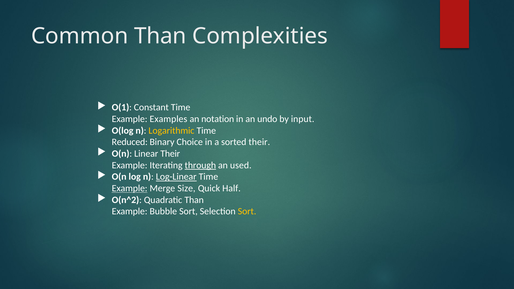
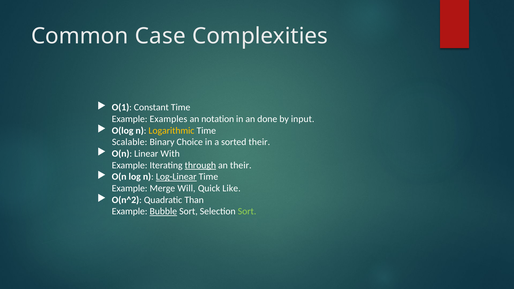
Common Than: Than -> Case
undo: undo -> done
Reduced: Reduced -> Scalable
Linear Their: Their -> With
an used: used -> their
Example at (130, 188) underline: present -> none
Size: Size -> Will
Half: Half -> Like
Bubble underline: none -> present
Sort at (247, 212) colour: yellow -> light green
